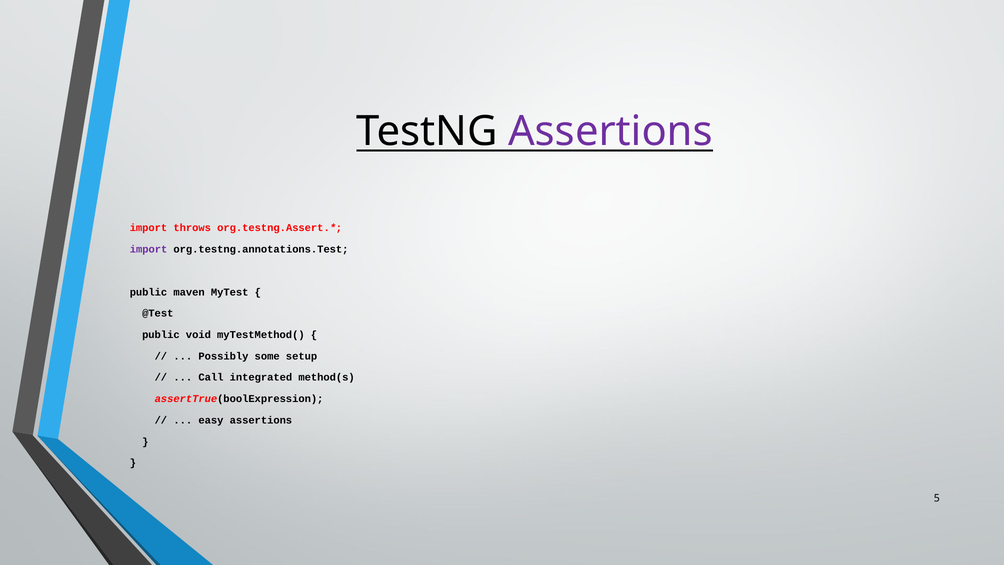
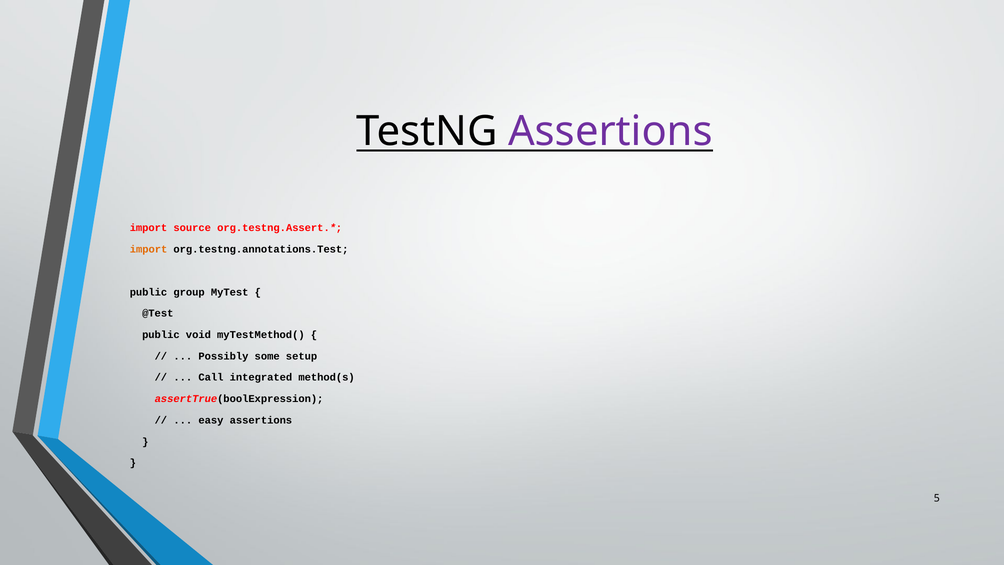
throws: throws -> source
import at (149, 249) colour: purple -> orange
maven: maven -> group
